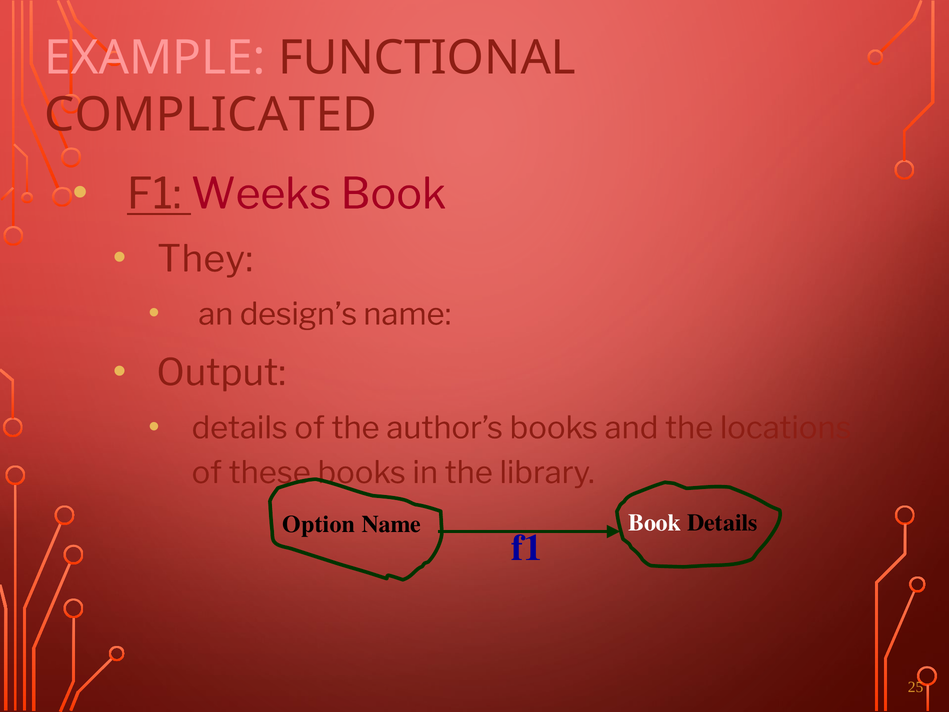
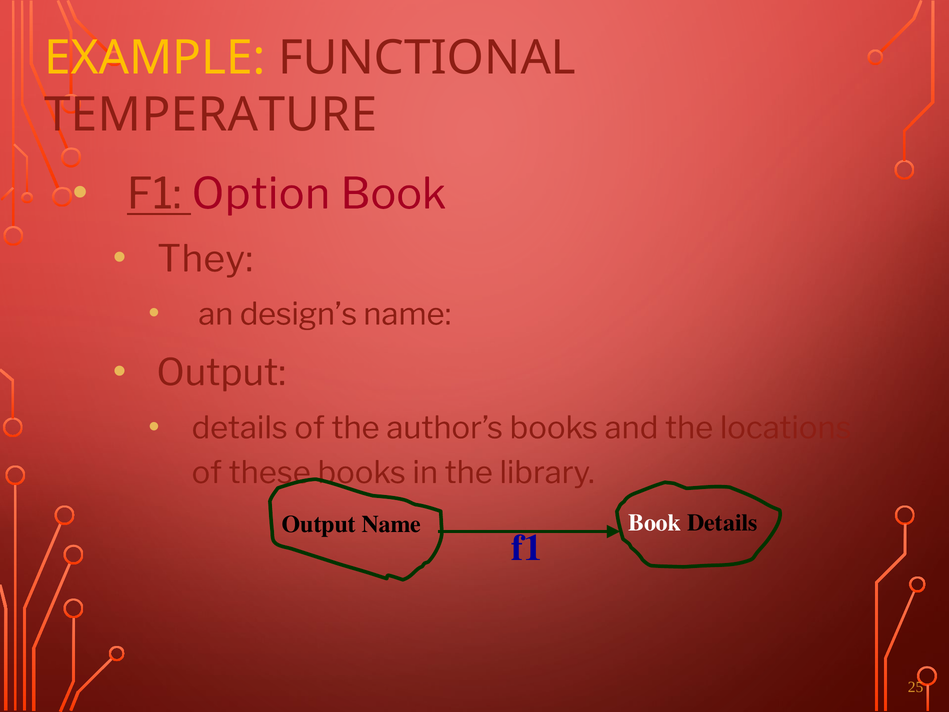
EXAMPLE colour: pink -> yellow
COMPLICATED: COMPLICATED -> TEMPERATURE
Weeks: Weeks -> Option
Option at (319, 524): Option -> Output
